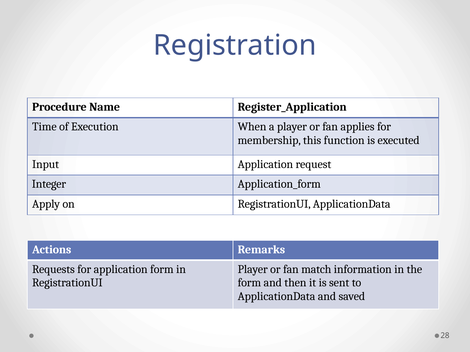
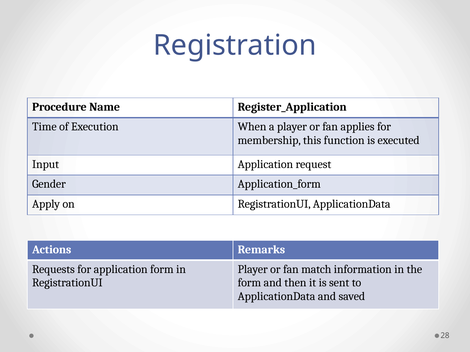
Integer: Integer -> Gender
